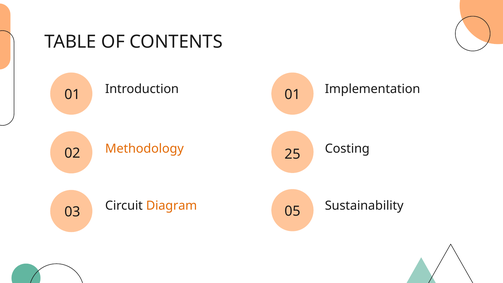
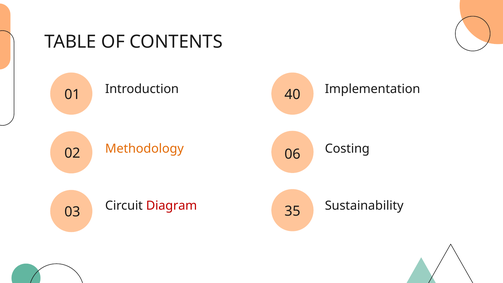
01 01: 01 -> 40
25: 25 -> 06
Diagram colour: orange -> red
05: 05 -> 35
